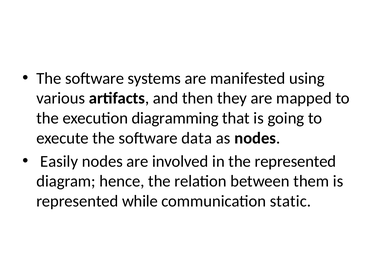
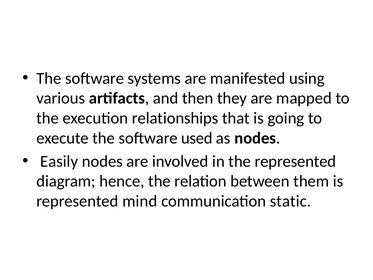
diagramming: diagramming -> relationships
data: data -> used
while: while -> mind
